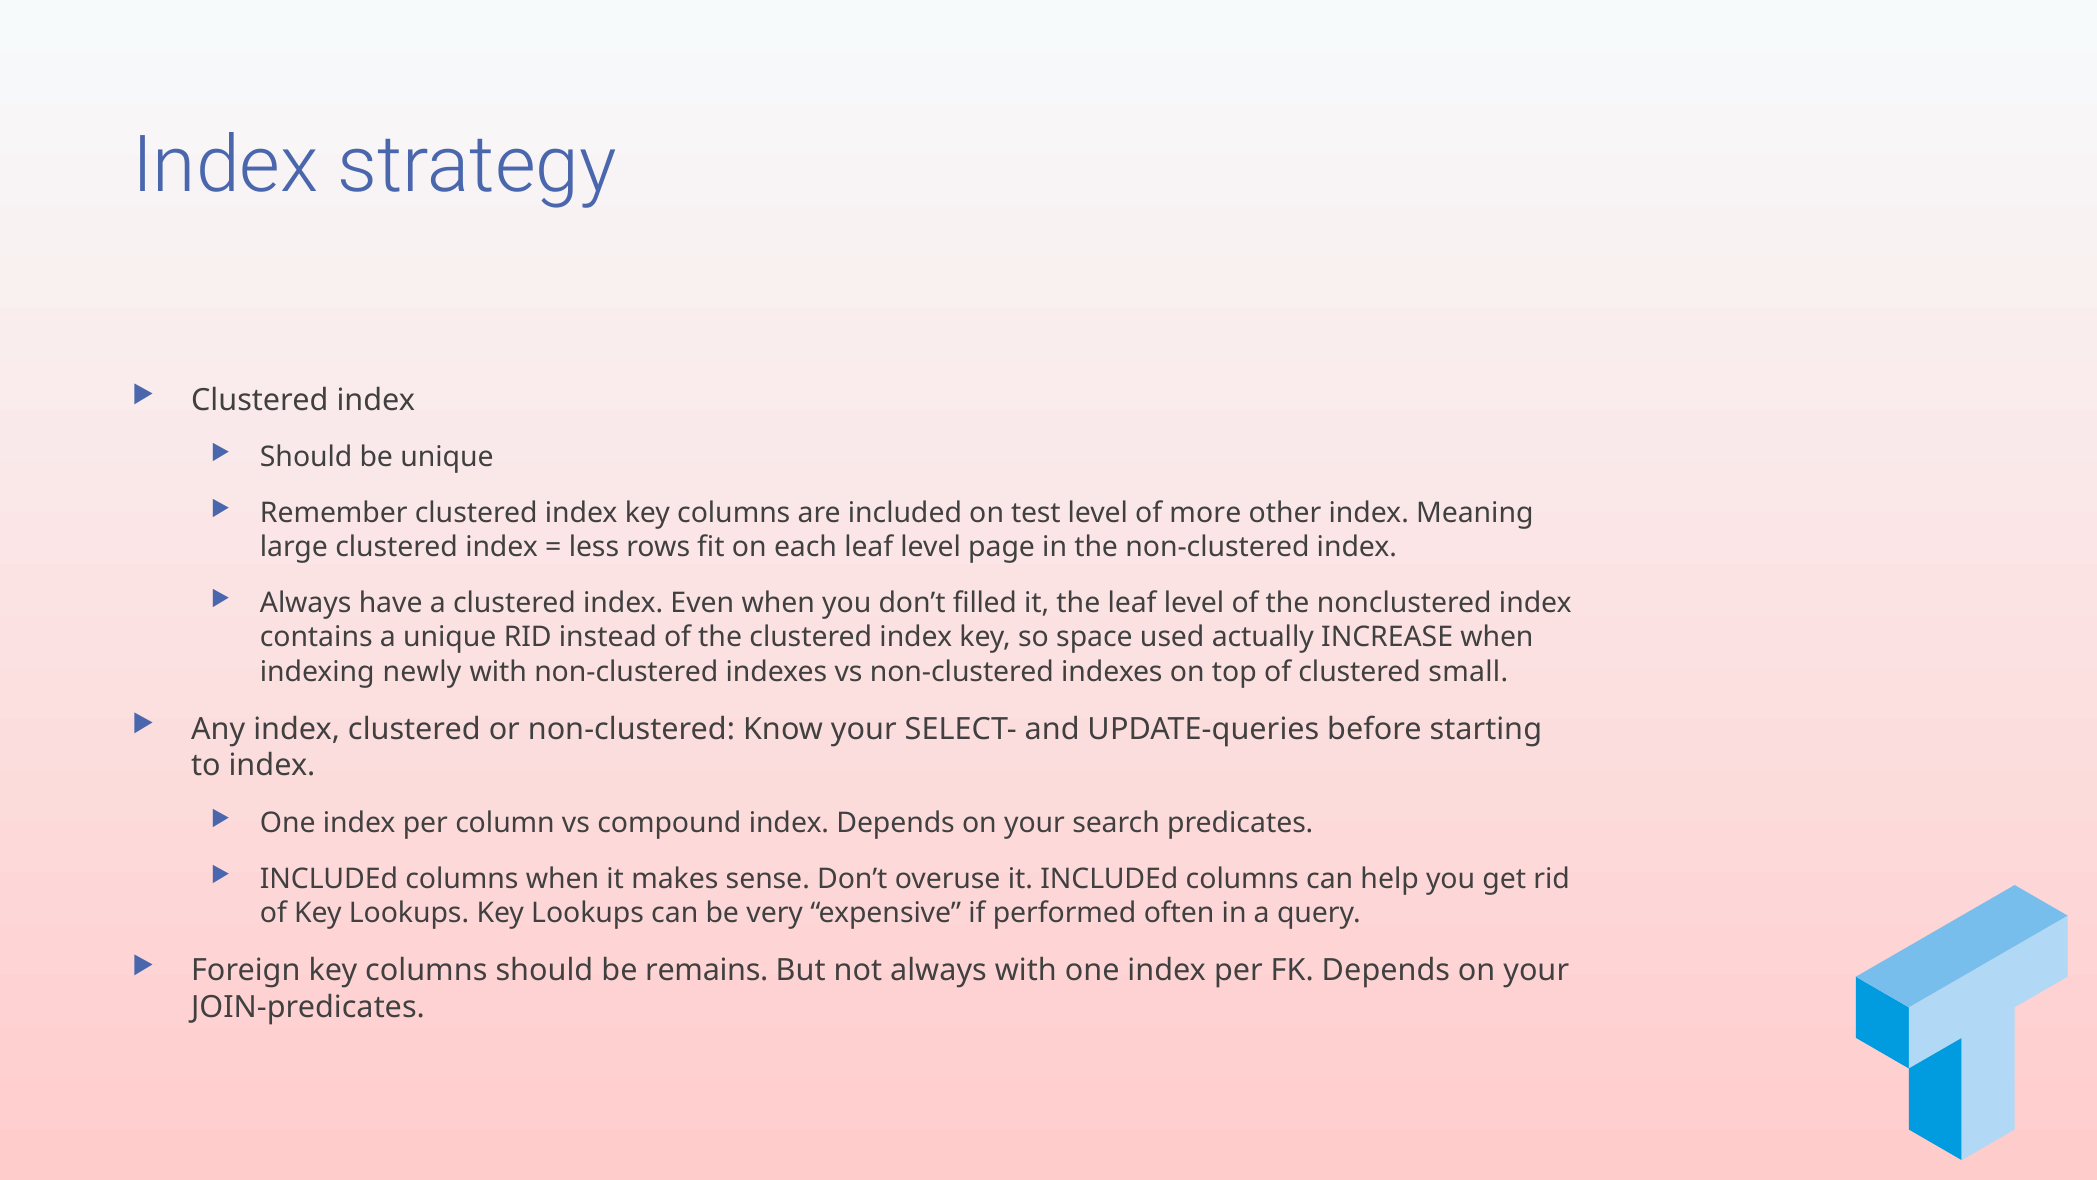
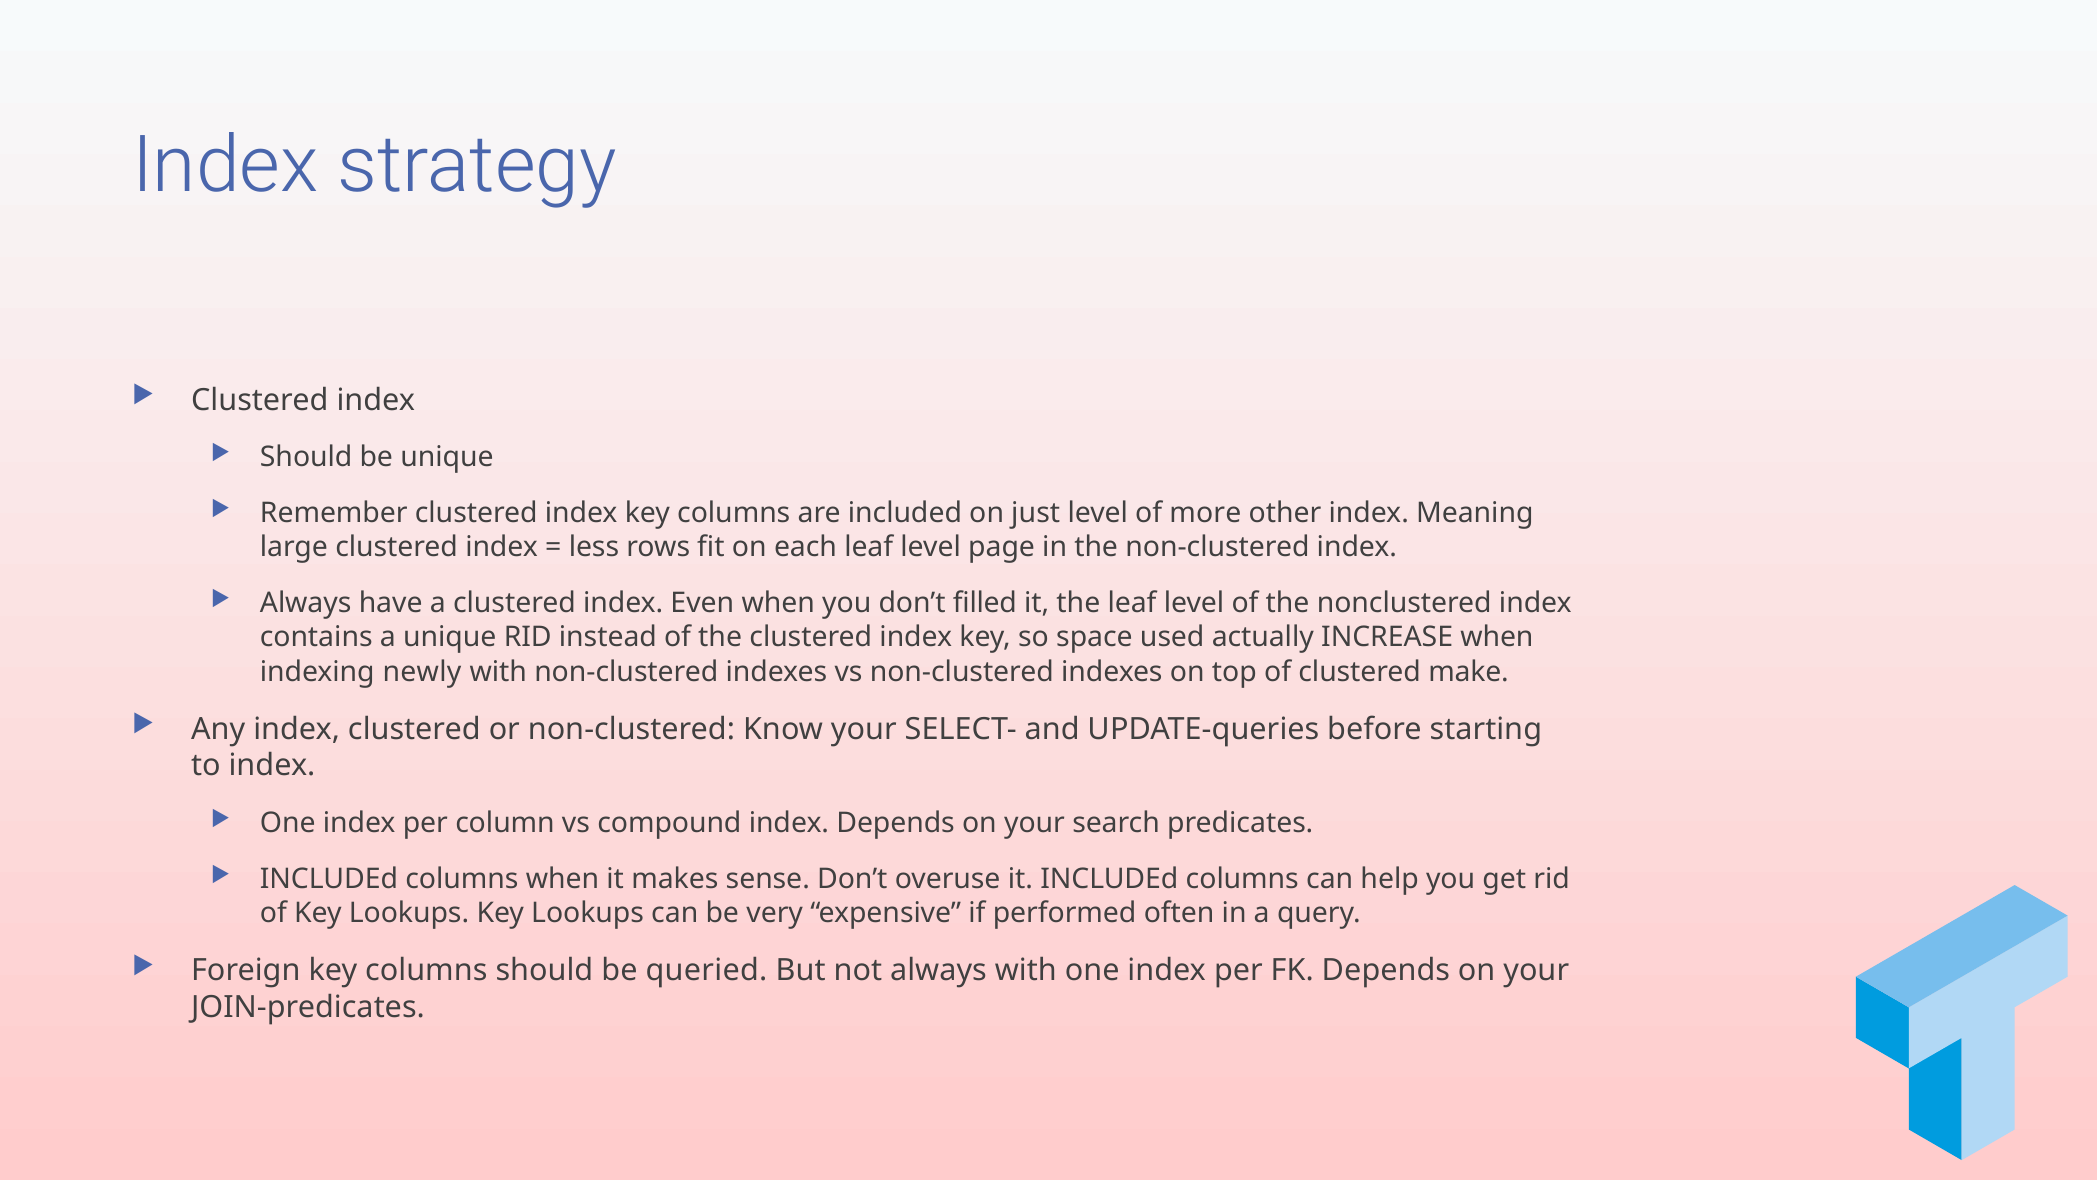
test: test -> just
small: small -> make
remains: remains -> queried
